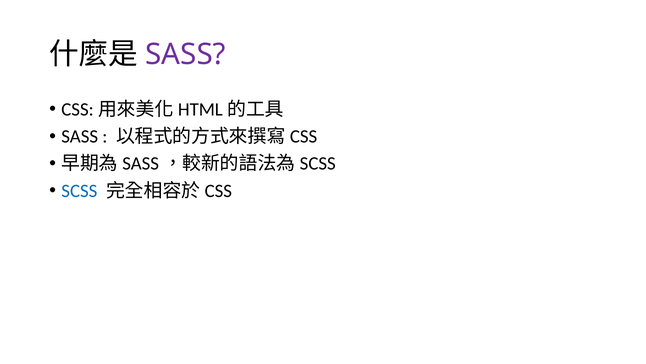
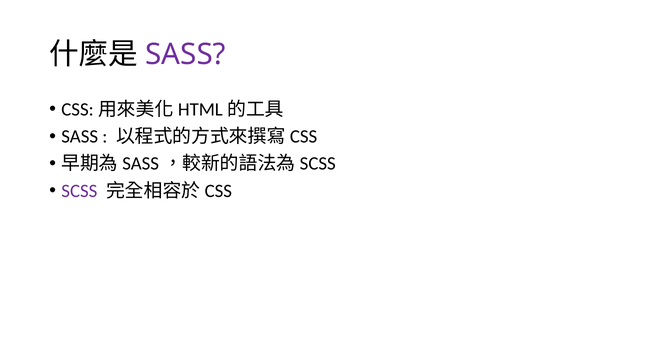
SCSS colour: blue -> purple
